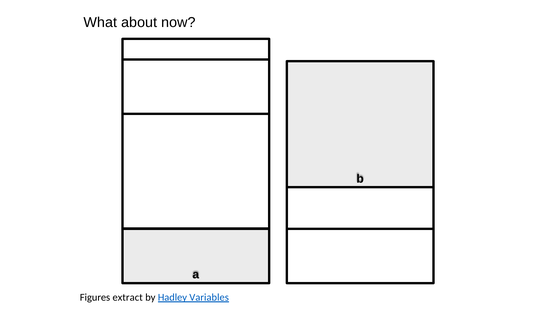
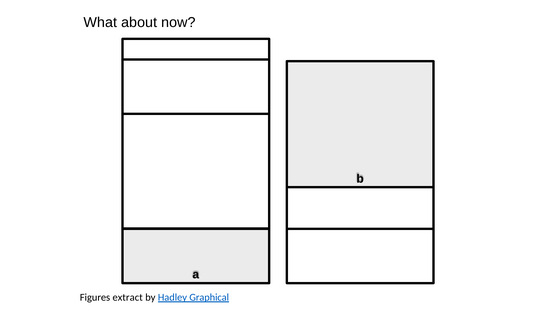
Variables: Variables -> Graphical
